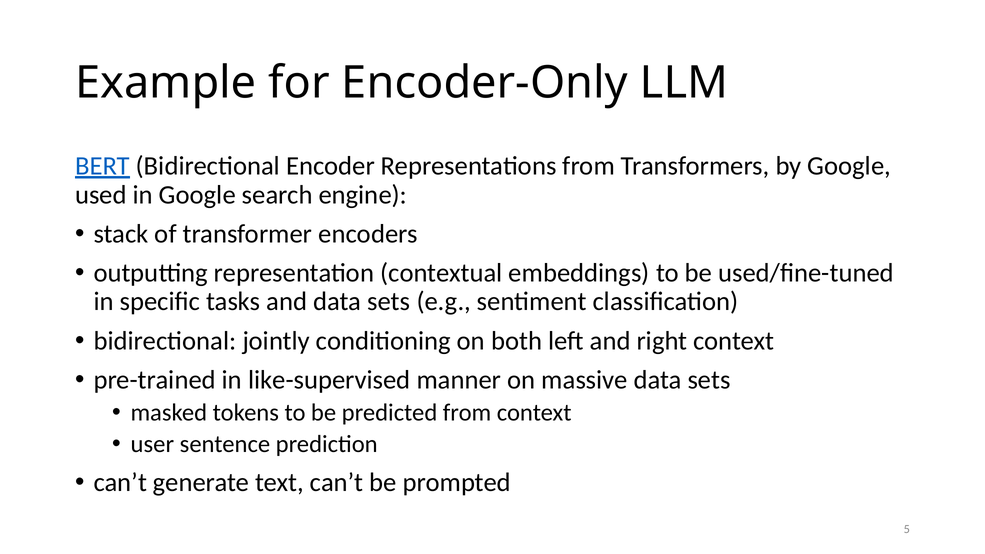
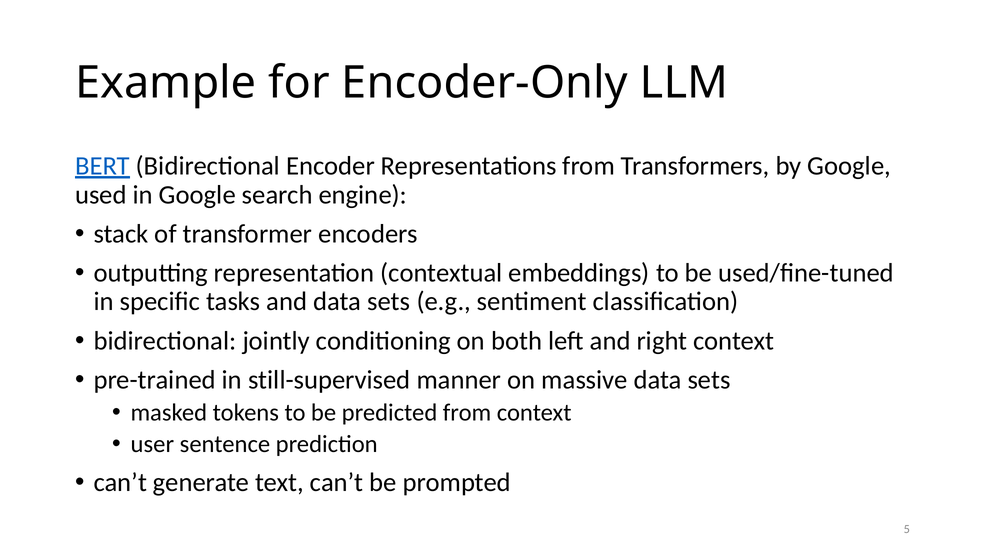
like-supervised: like-supervised -> still-supervised
